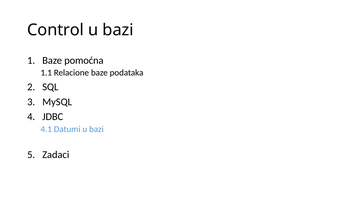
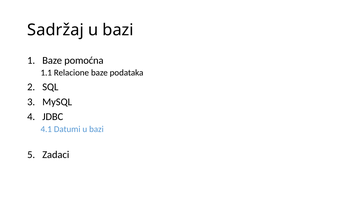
Control: Control -> Sadržaj
